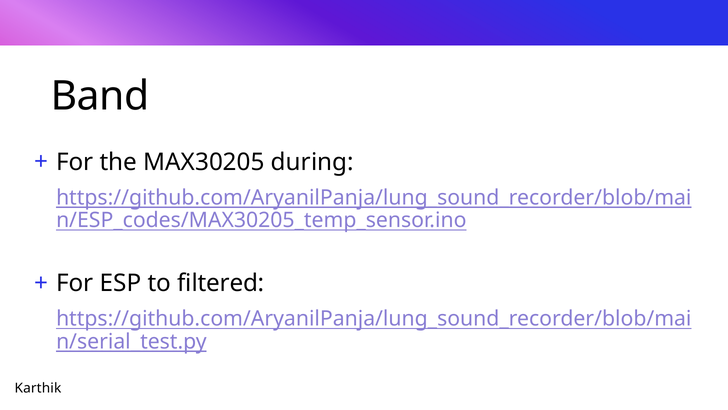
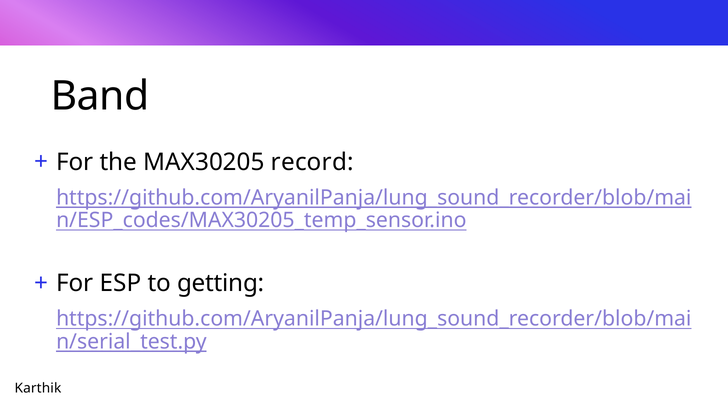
during: during -> record
filtered: filtered -> getting
